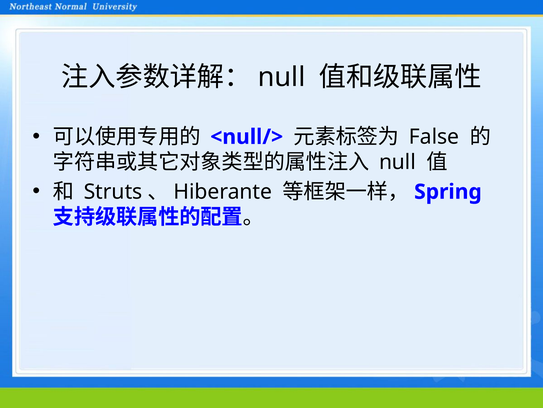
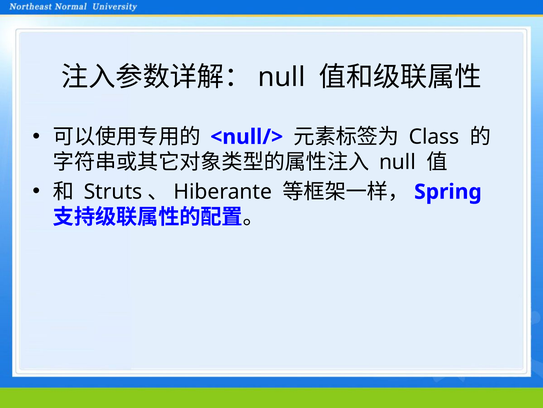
False: False -> Class
